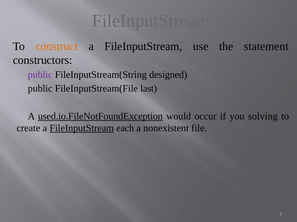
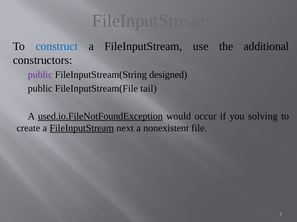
construct colour: orange -> blue
statement: statement -> additional
last: last -> tail
each: each -> next
